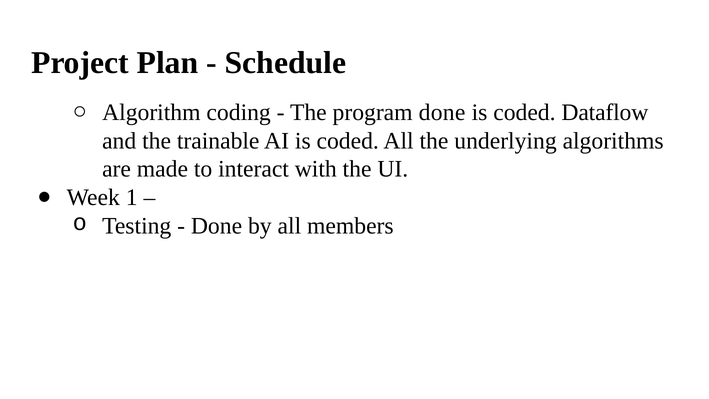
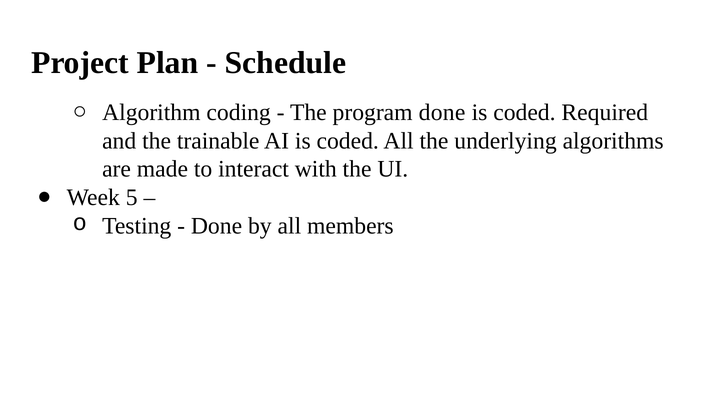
Dataflow: Dataflow -> Required
1: 1 -> 5
